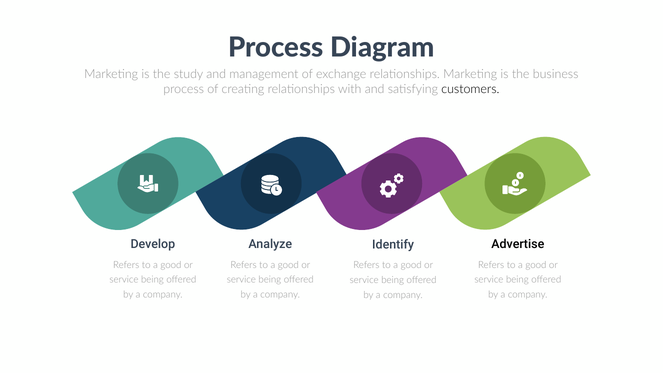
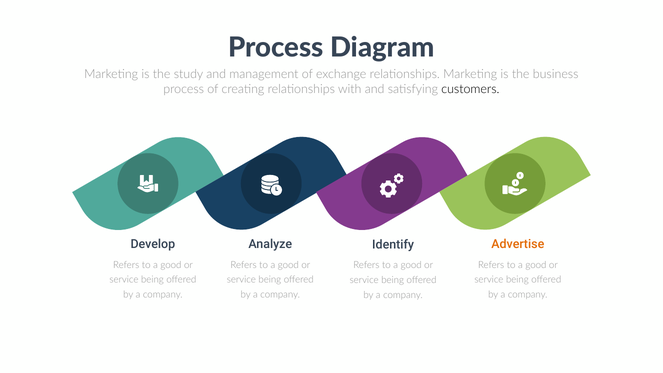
Advertise colour: black -> orange
